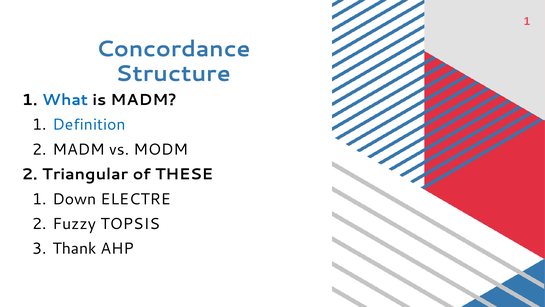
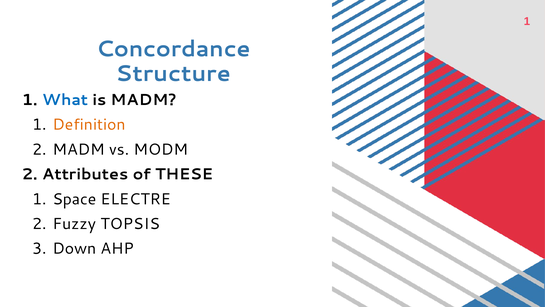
Definition colour: blue -> orange
Triangular: Triangular -> Attributes
Down: Down -> Space
Thank: Thank -> Down
